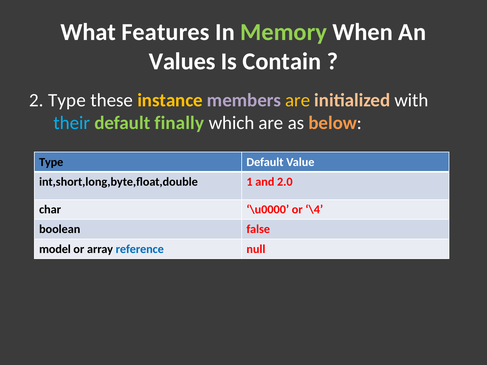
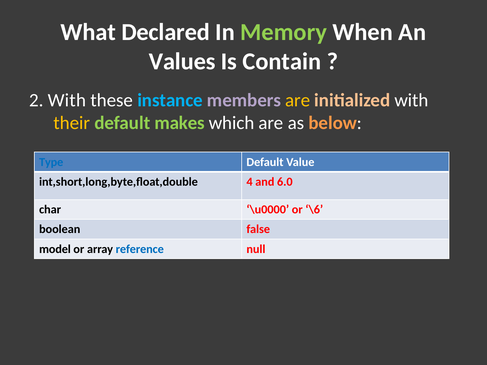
Features: Features -> Declared
2 Type: Type -> With
instance colour: yellow -> light blue
their colour: light blue -> yellow
finally: finally -> makes
Type at (51, 162) colour: black -> blue
1: 1 -> 4
2.0: 2.0 -> 6.0
\4: \4 -> \6
